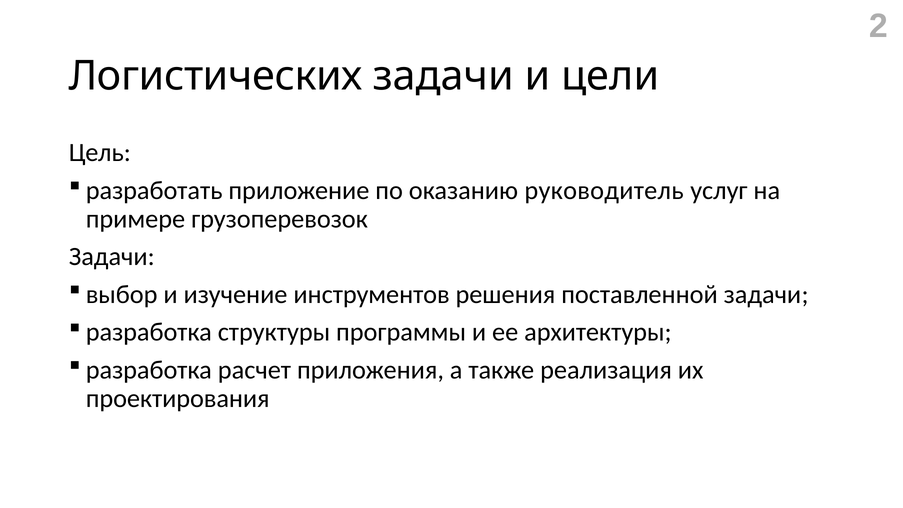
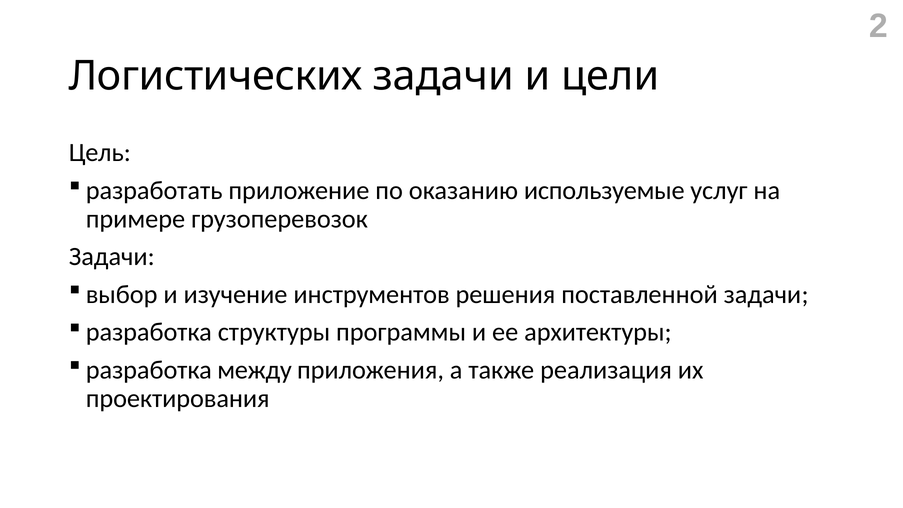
руководитель: руководитель -> используемые
расчет: расчет -> между
